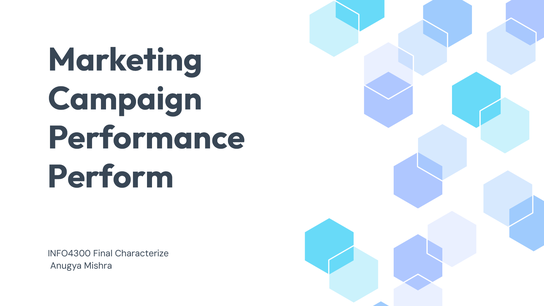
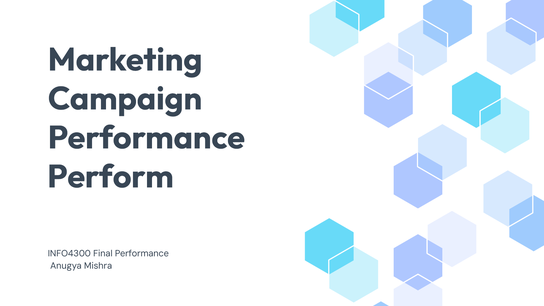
Final Characterize: Characterize -> Performance
